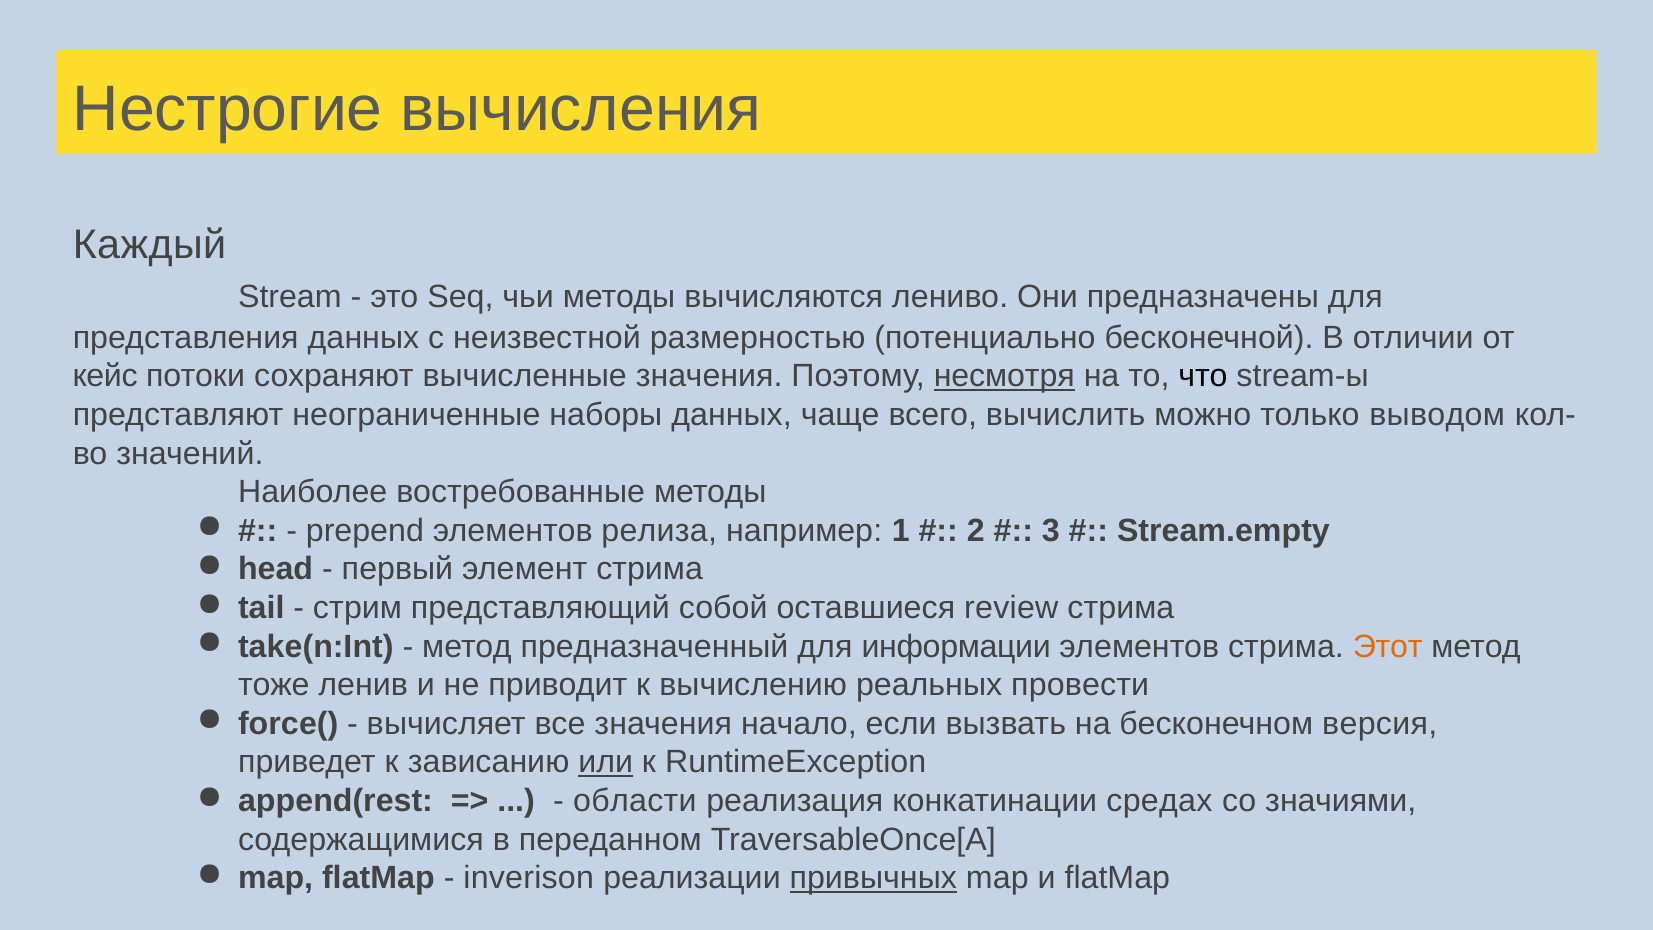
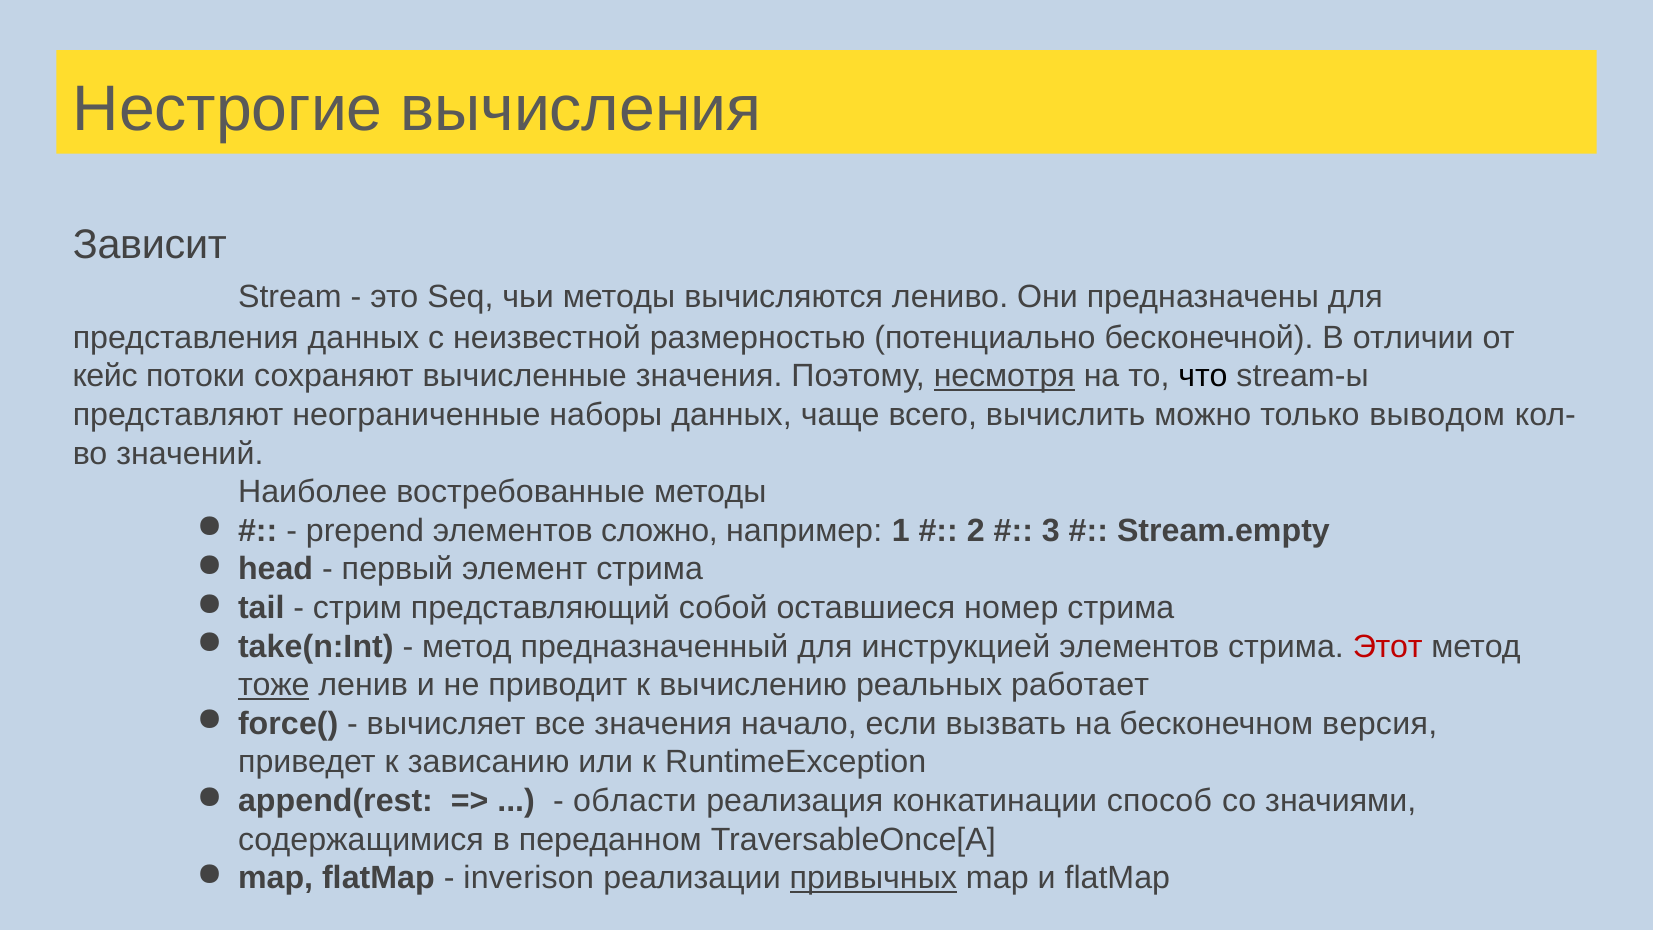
Каждый: Каждый -> Зависит
релиза: релиза -> сложно
review: review -> номер
информации: информации -> инструкцией
Этот colour: orange -> red
тоже underline: none -> present
провести: провести -> работает
или underline: present -> none
средах: средах -> способ
